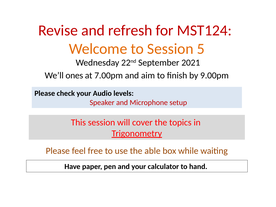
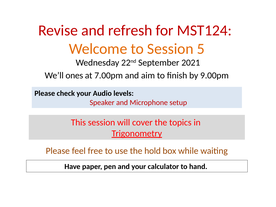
able: able -> hold
